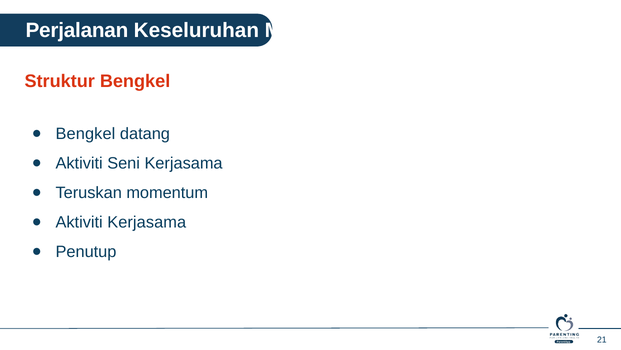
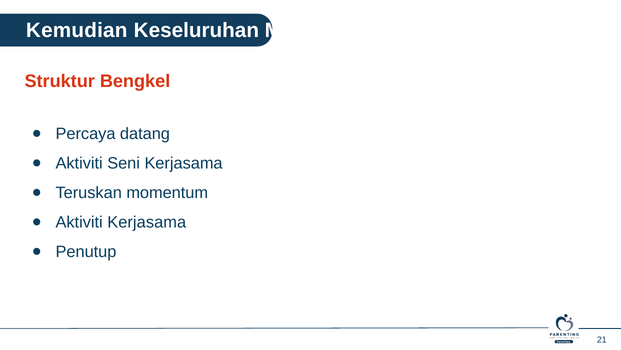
Perjalanan: Perjalanan -> Kemudian
Bengkel at (85, 133): Bengkel -> Percaya
